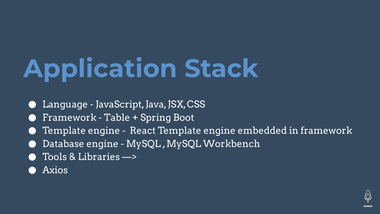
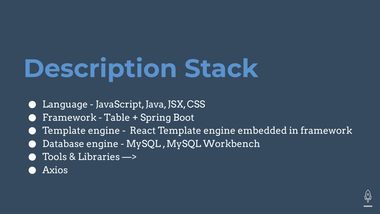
Application: Application -> Description
